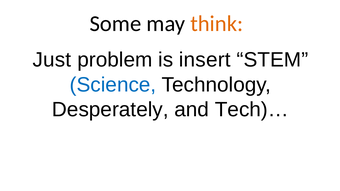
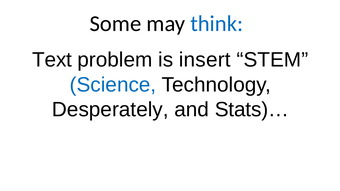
think colour: orange -> blue
Just: Just -> Text
Tech)…: Tech)… -> Stats)…
